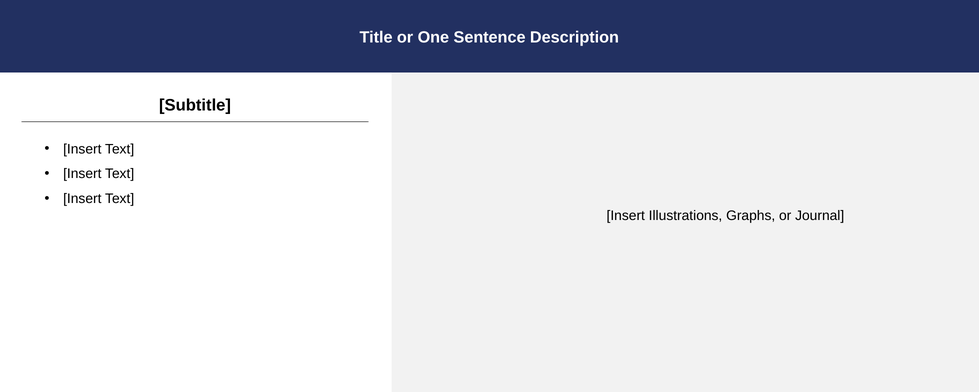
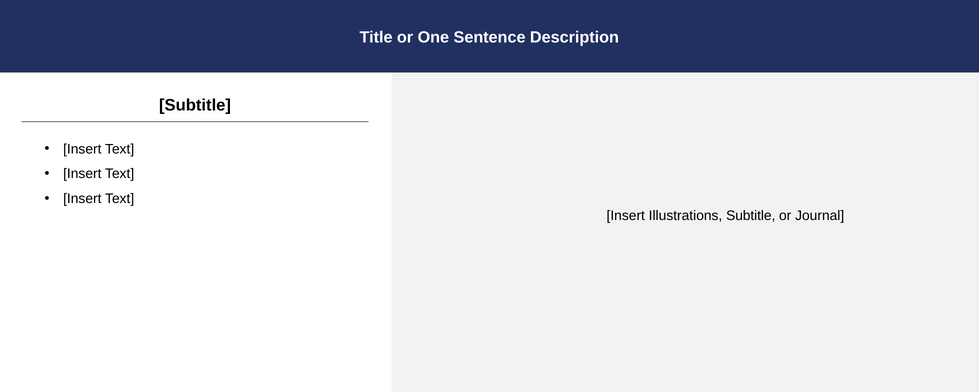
Illustrations Graphs: Graphs -> Subtitle
